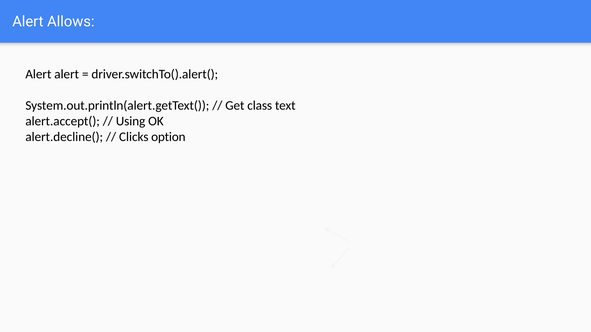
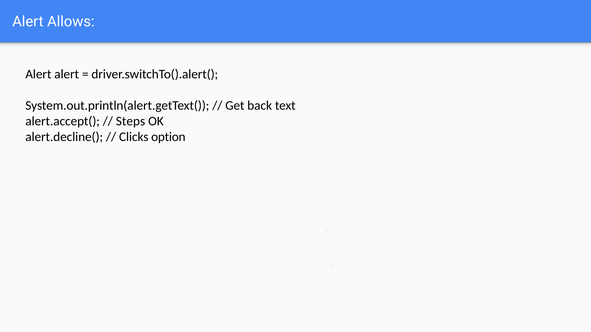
class: class -> back
Using: Using -> Steps
